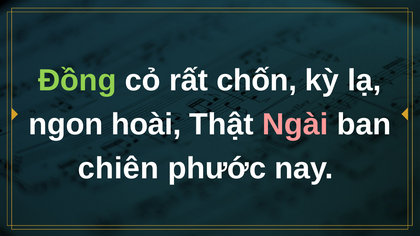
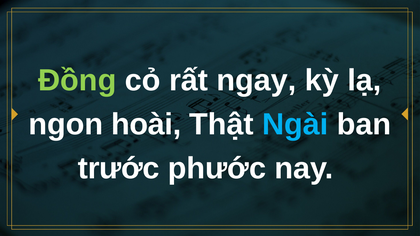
chốn: chốn -> ngay
Ngài colour: pink -> light blue
chiên: chiên -> trước
